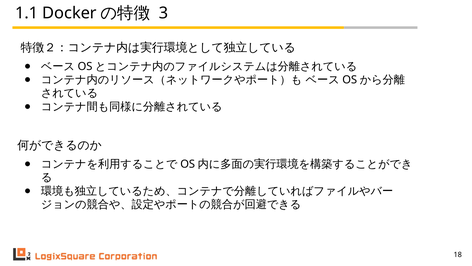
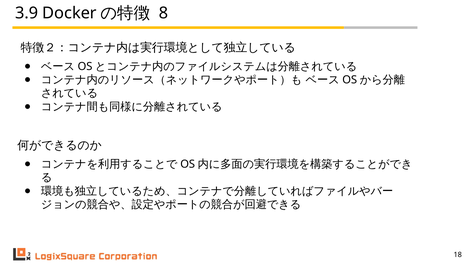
1.1: 1.1 -> 3.9
3: 3 -> 8
